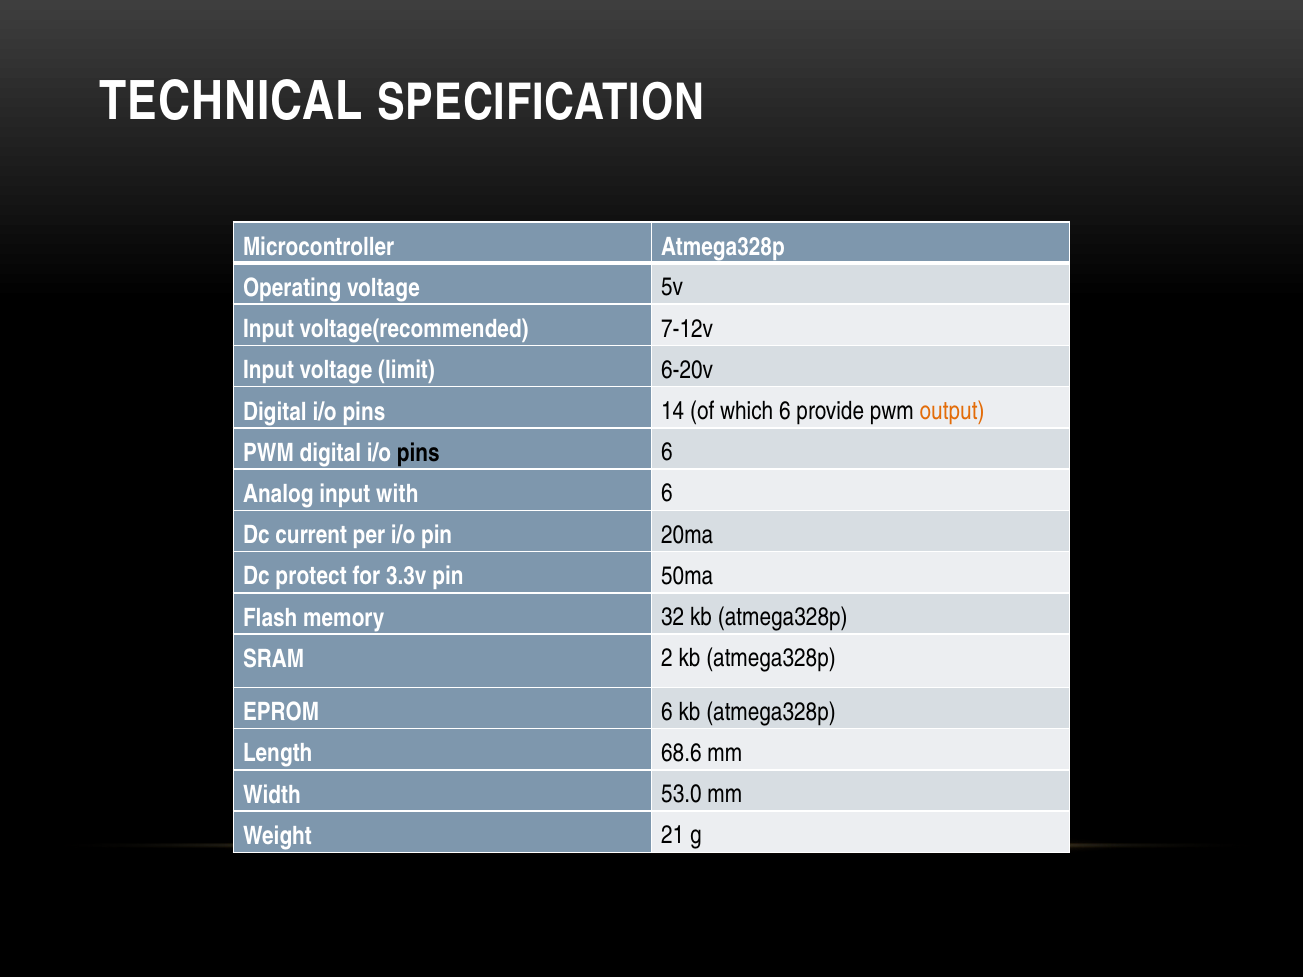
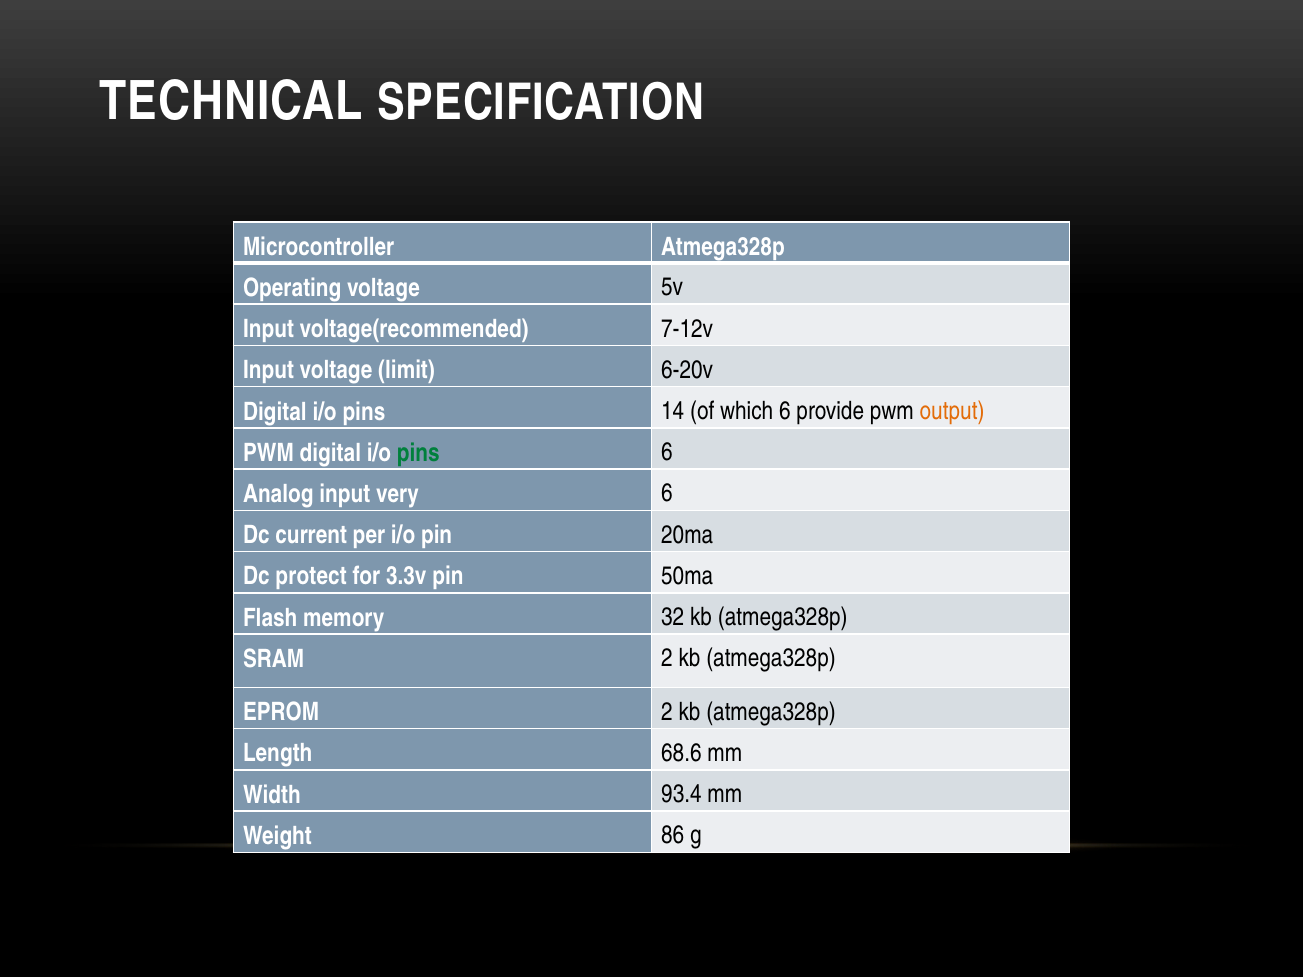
pins at (418, 453) colour: black -> green
with: with -> very
EPROM 6: 6 -> 2
53.0: 53.0 -> 93.4
21: 21 -> 86
